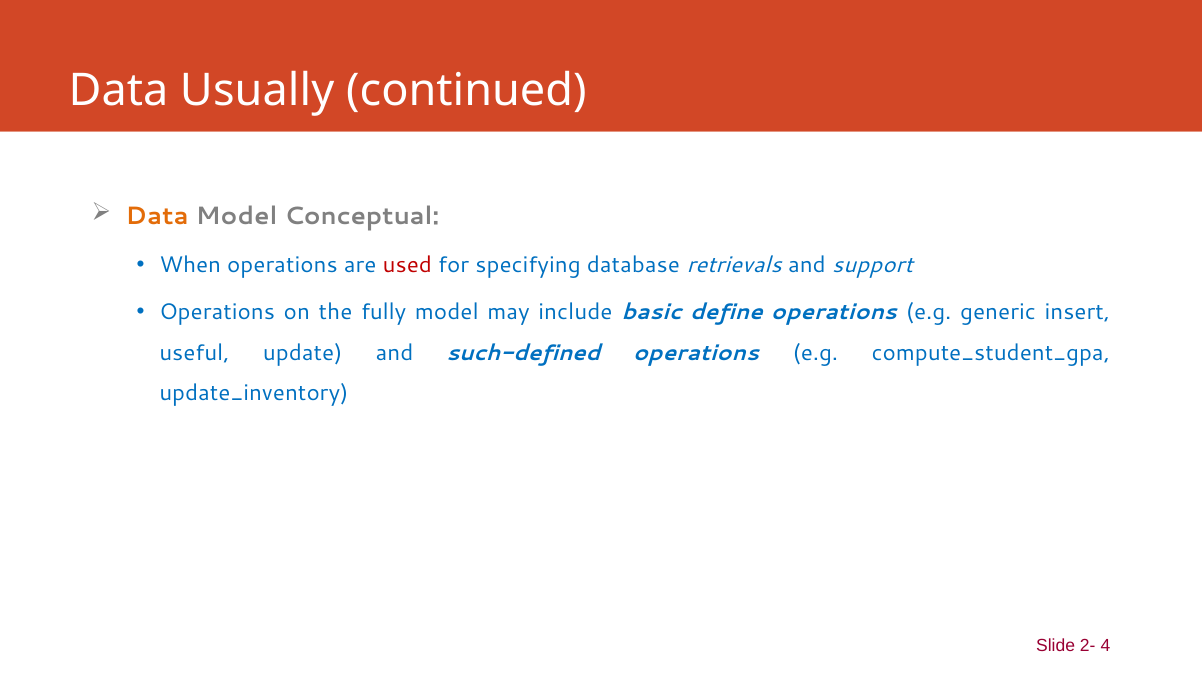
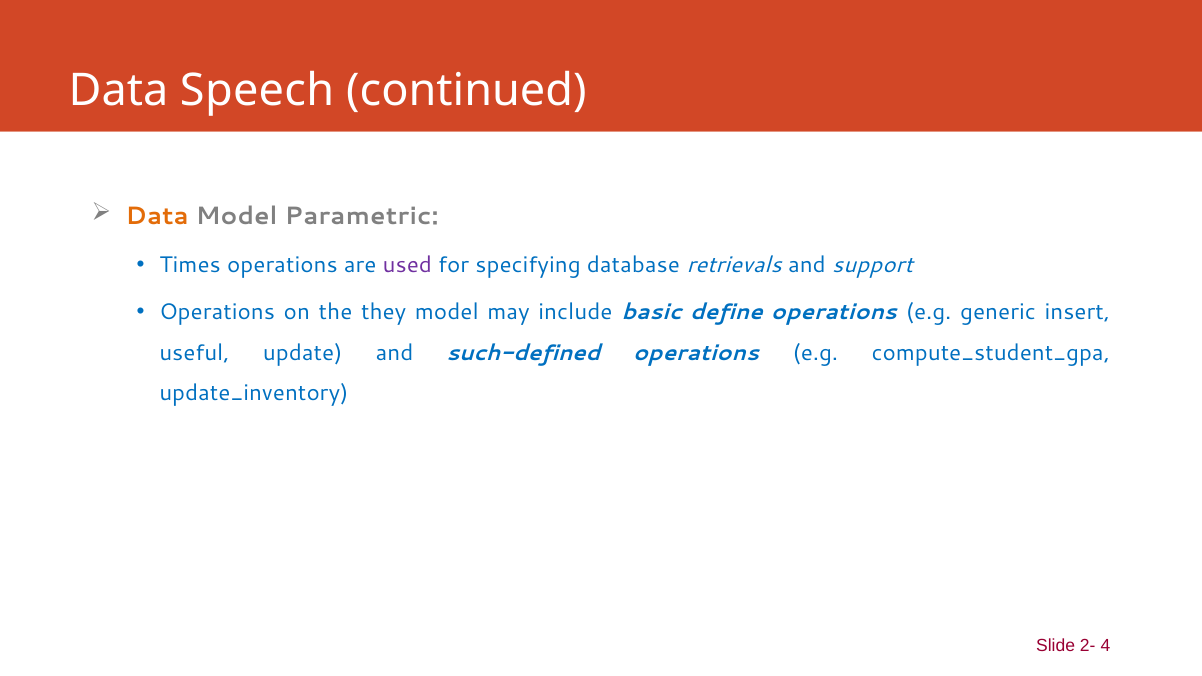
Usually: Usually -> Speech
Conceptual: Conceptual -> Parametric
When: When -> Times
used colour: red -> purple
fully: fully -> they
